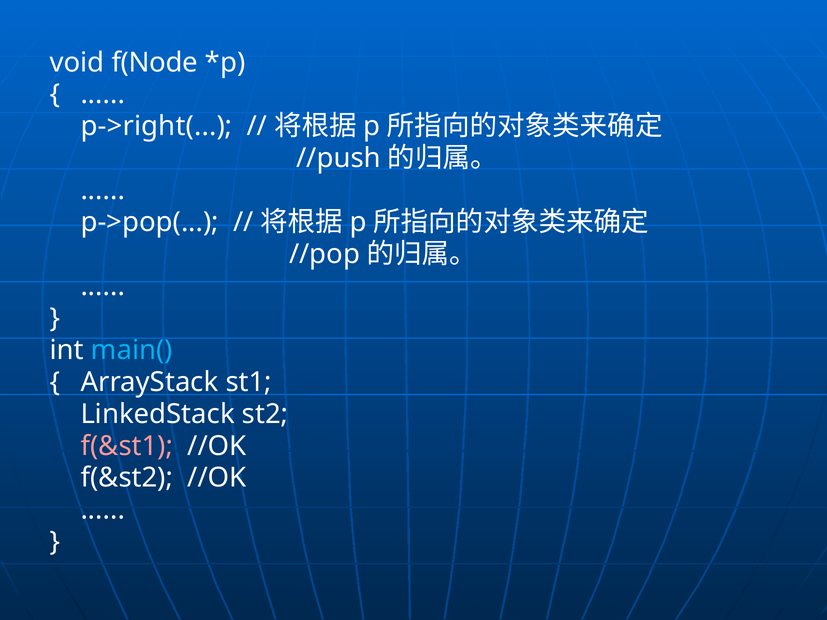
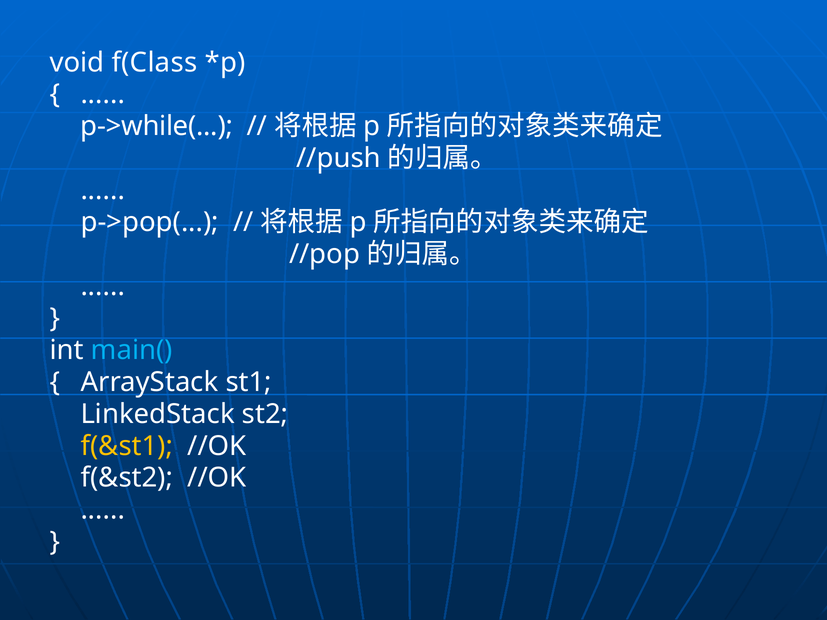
f(Node: f(Node -> f(Class
p->right(: p->right( -> p->while(
f(&st1 colour: pink -> yellow
